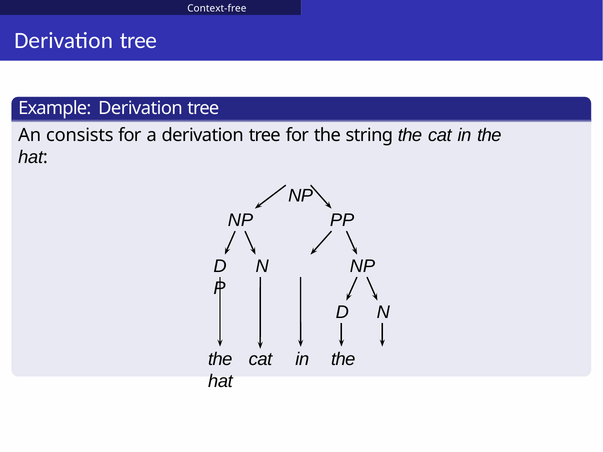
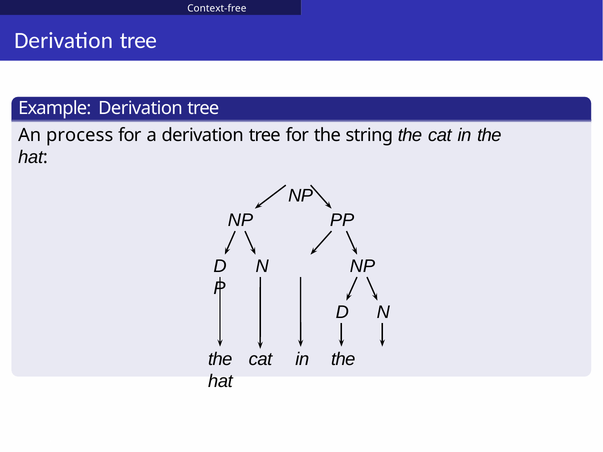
consists: consists -> process
